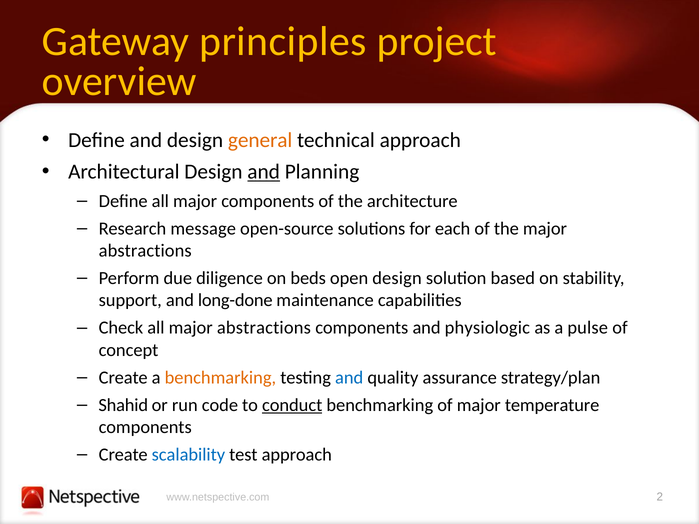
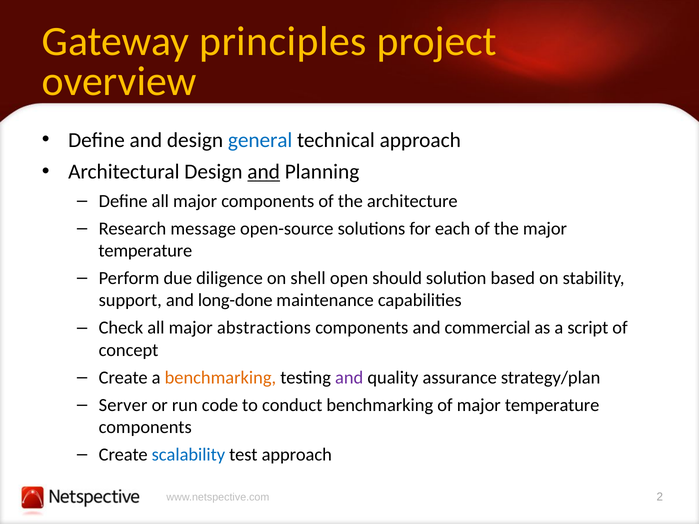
general colour: orange -> blue
abstractions at (145, 251): abstractions -> temperature
beds: beds -> shell
open design: design -> should
physiologic: physiologic -> commercial
pulse: pulse -> script
and at (349, 378) colour: blue -> purple
Shahid: Shahid -> Server
conduct underline: present -> none
